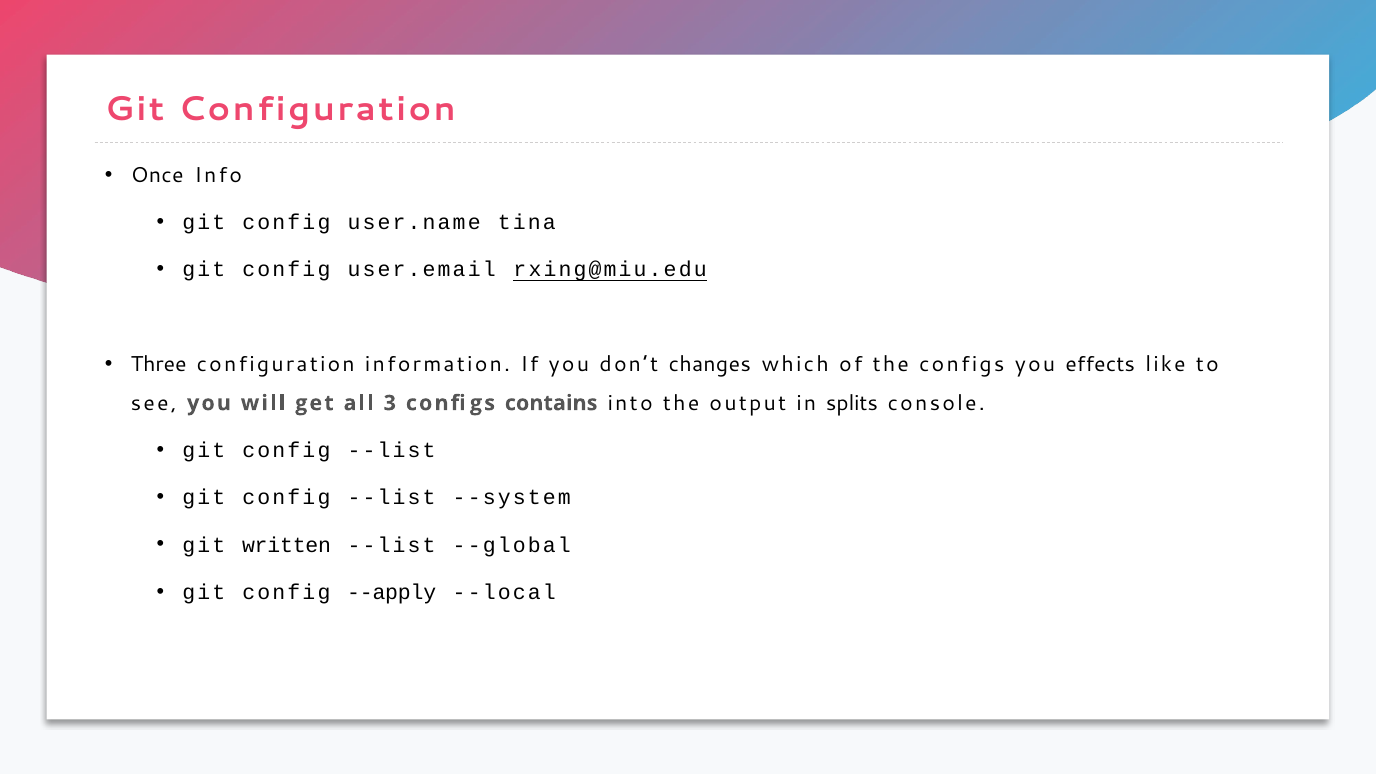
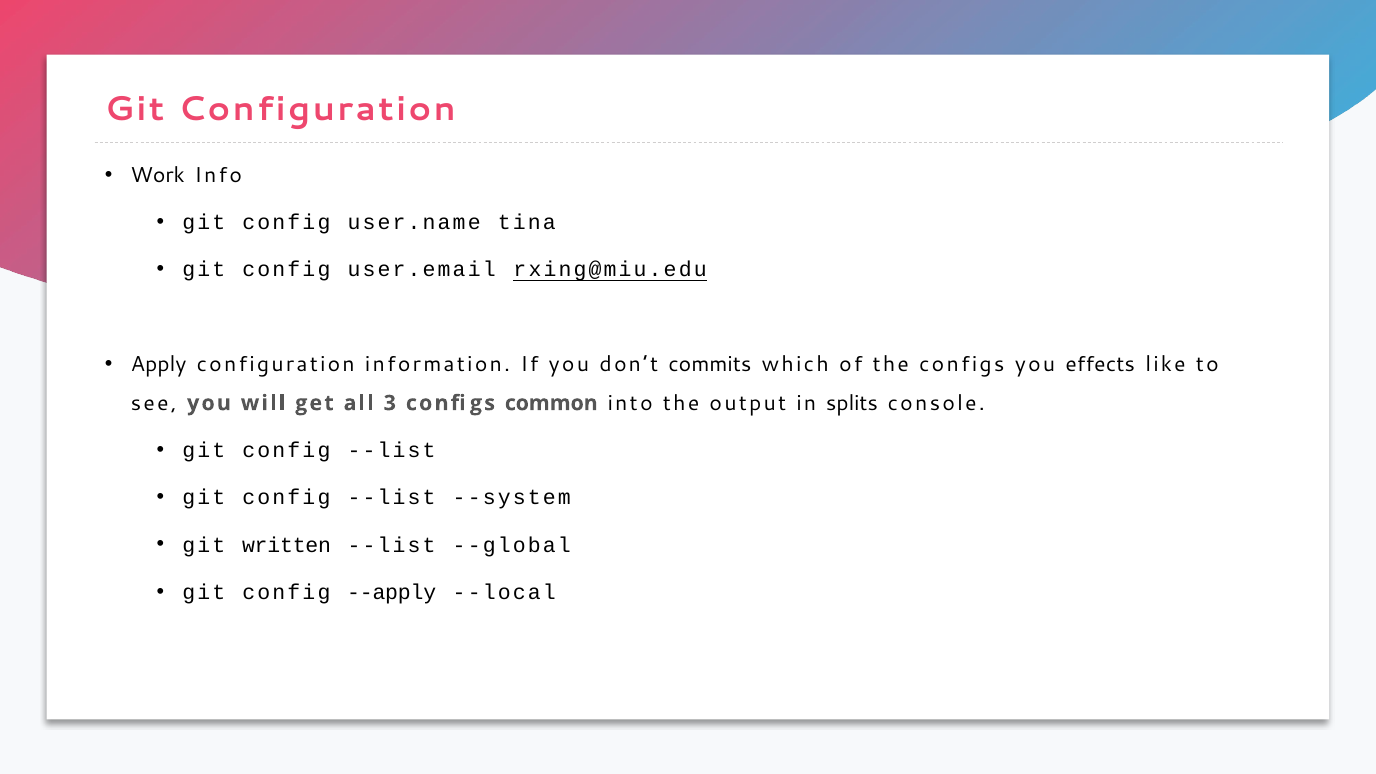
Once: Once -> Work
Three: Three -> Apply
changes: changes -> commits
contains: contains -> common
